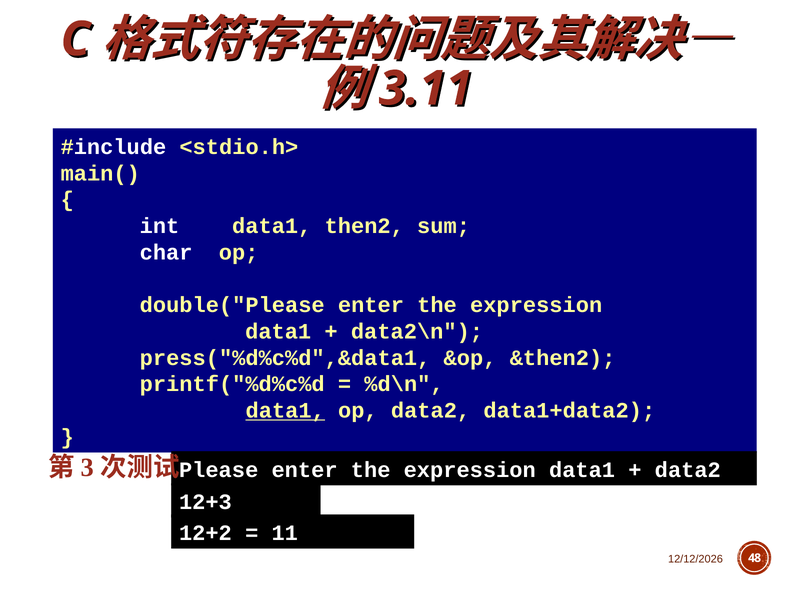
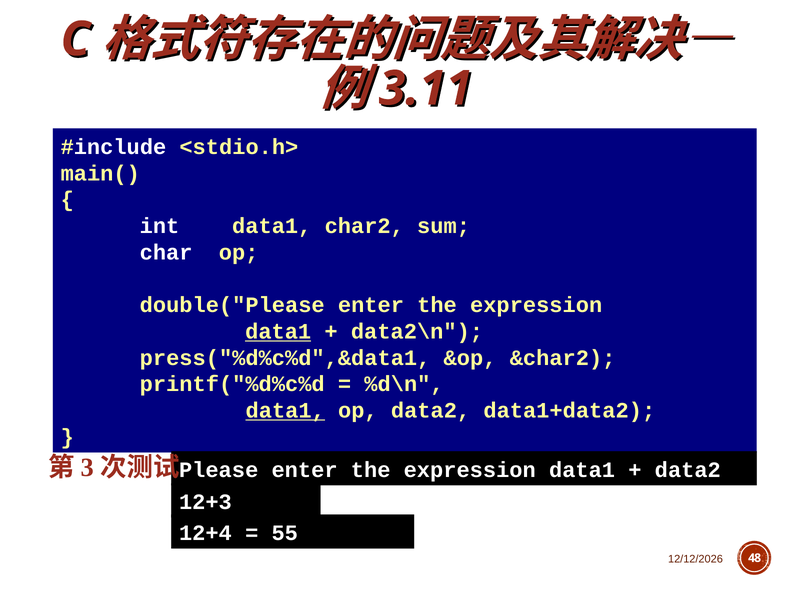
then2: then2 -> char2
data1 at (278, 332) underline: none -> present
&then2: &then2 -> &char2
12+2: 12+2 -> 12+4
11: 11 -> 55
